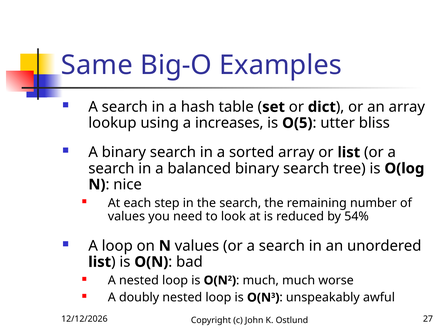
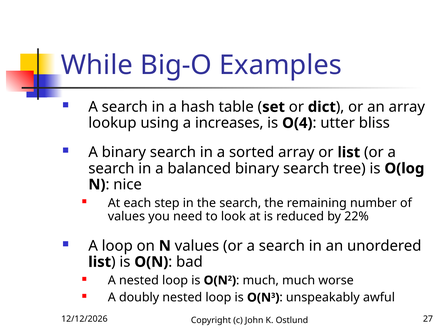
Same: Same -> While
O(5: O(5 -> O(4
54%: 54% -> 22%
